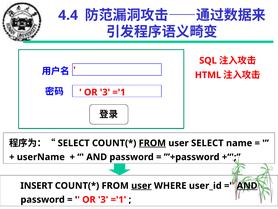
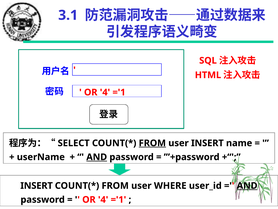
4.4: 4.4 -> 3.1
3 at (105, 92): 3 -> 4
user SELECT: SELECT -> INSERT
AND at (97, 157) underline: none -> present
user at (141, 185) underline: present -> none
3 at (103, 199): 3 -> 4
